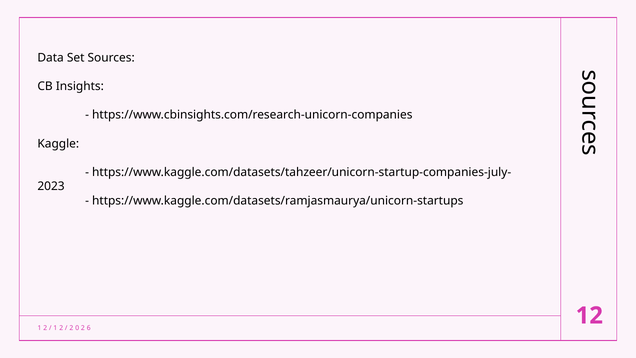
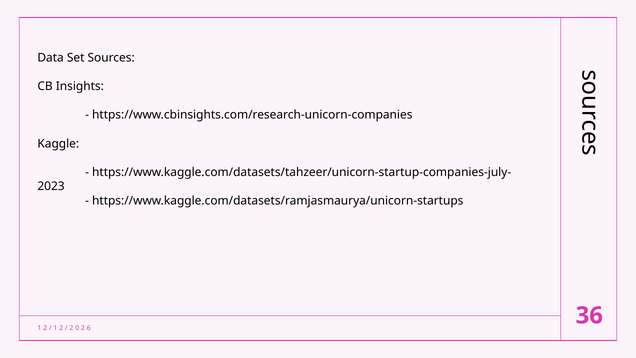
12: 12 -> 36
